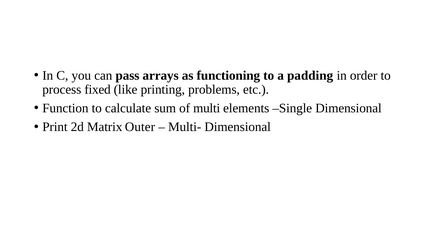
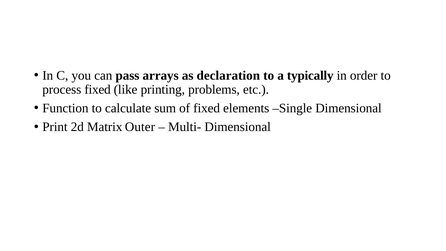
functioning: functioning -> declaration
padding: padding -> typically
of multi: multi -> fixed
